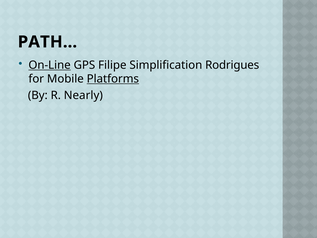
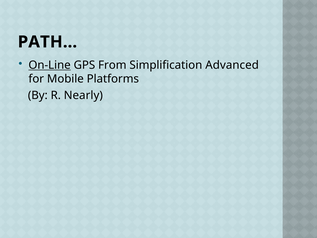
Filipe: Filipe -> From
Rodrigues: Rodrigues -> Advanced
Platforms underline: present -> none
